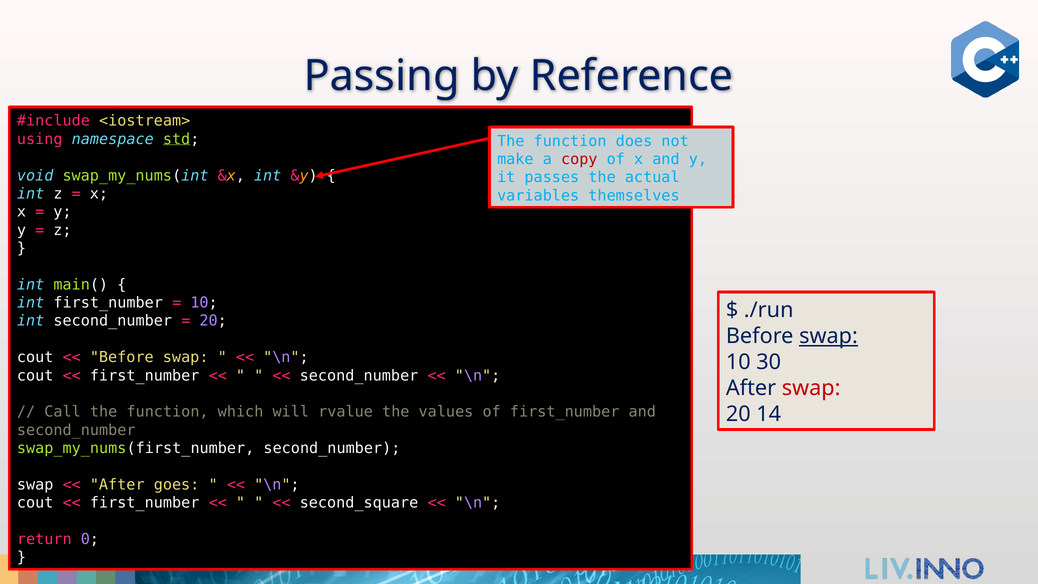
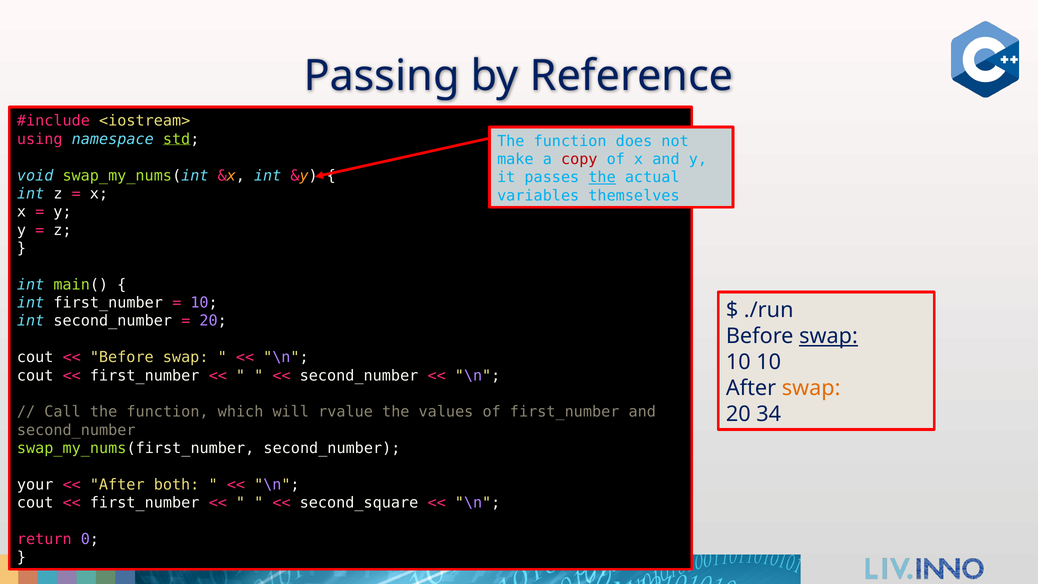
the at (602, 177) underline: none -> present
10 30: 30 -> 10
swap at (811, 388) colour: red -> orange
14: 14 -> 34
swap at (35, 484): swap -> your
goes: goes -> both
